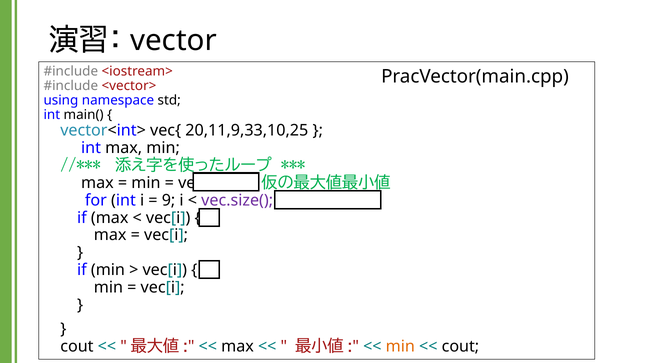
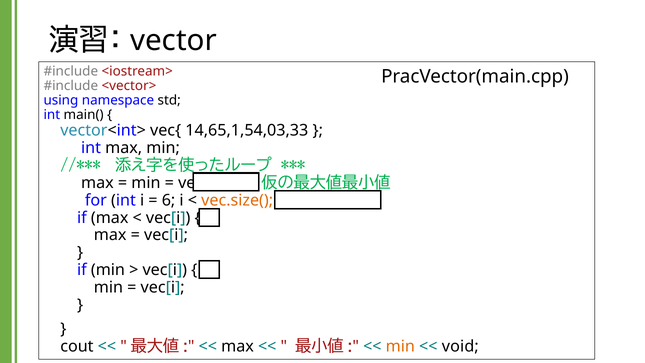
20,11,9,33,10,25: 20,11,9,33,10,25 -> 14,65,1,54,03,33
9: 9 -> 6
vec.size( colour: purple -> orange
cout at (460, 346): cout -> void
